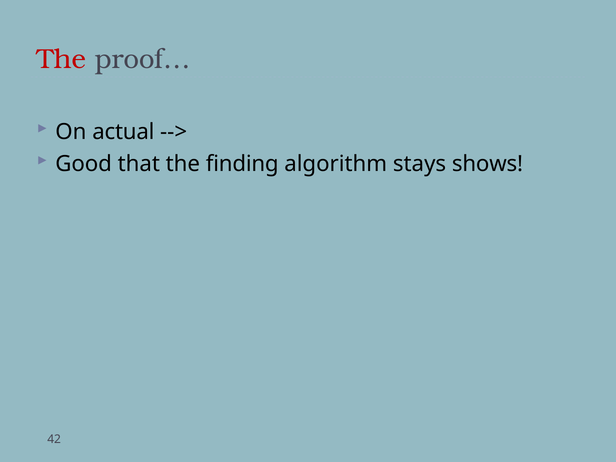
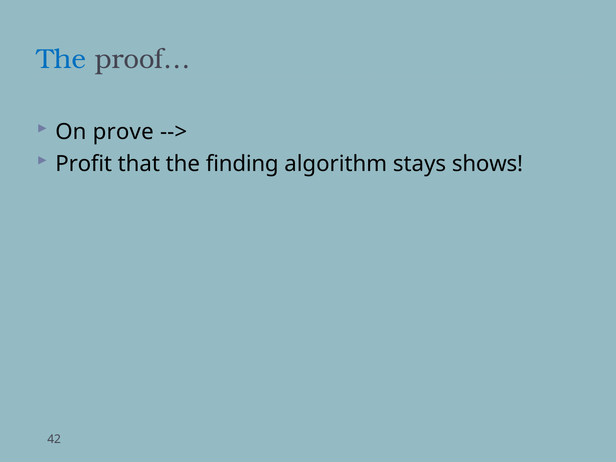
The at (61, 59) colour: red -> blue
actual: actual -> prove
Good: Good -> Profit
